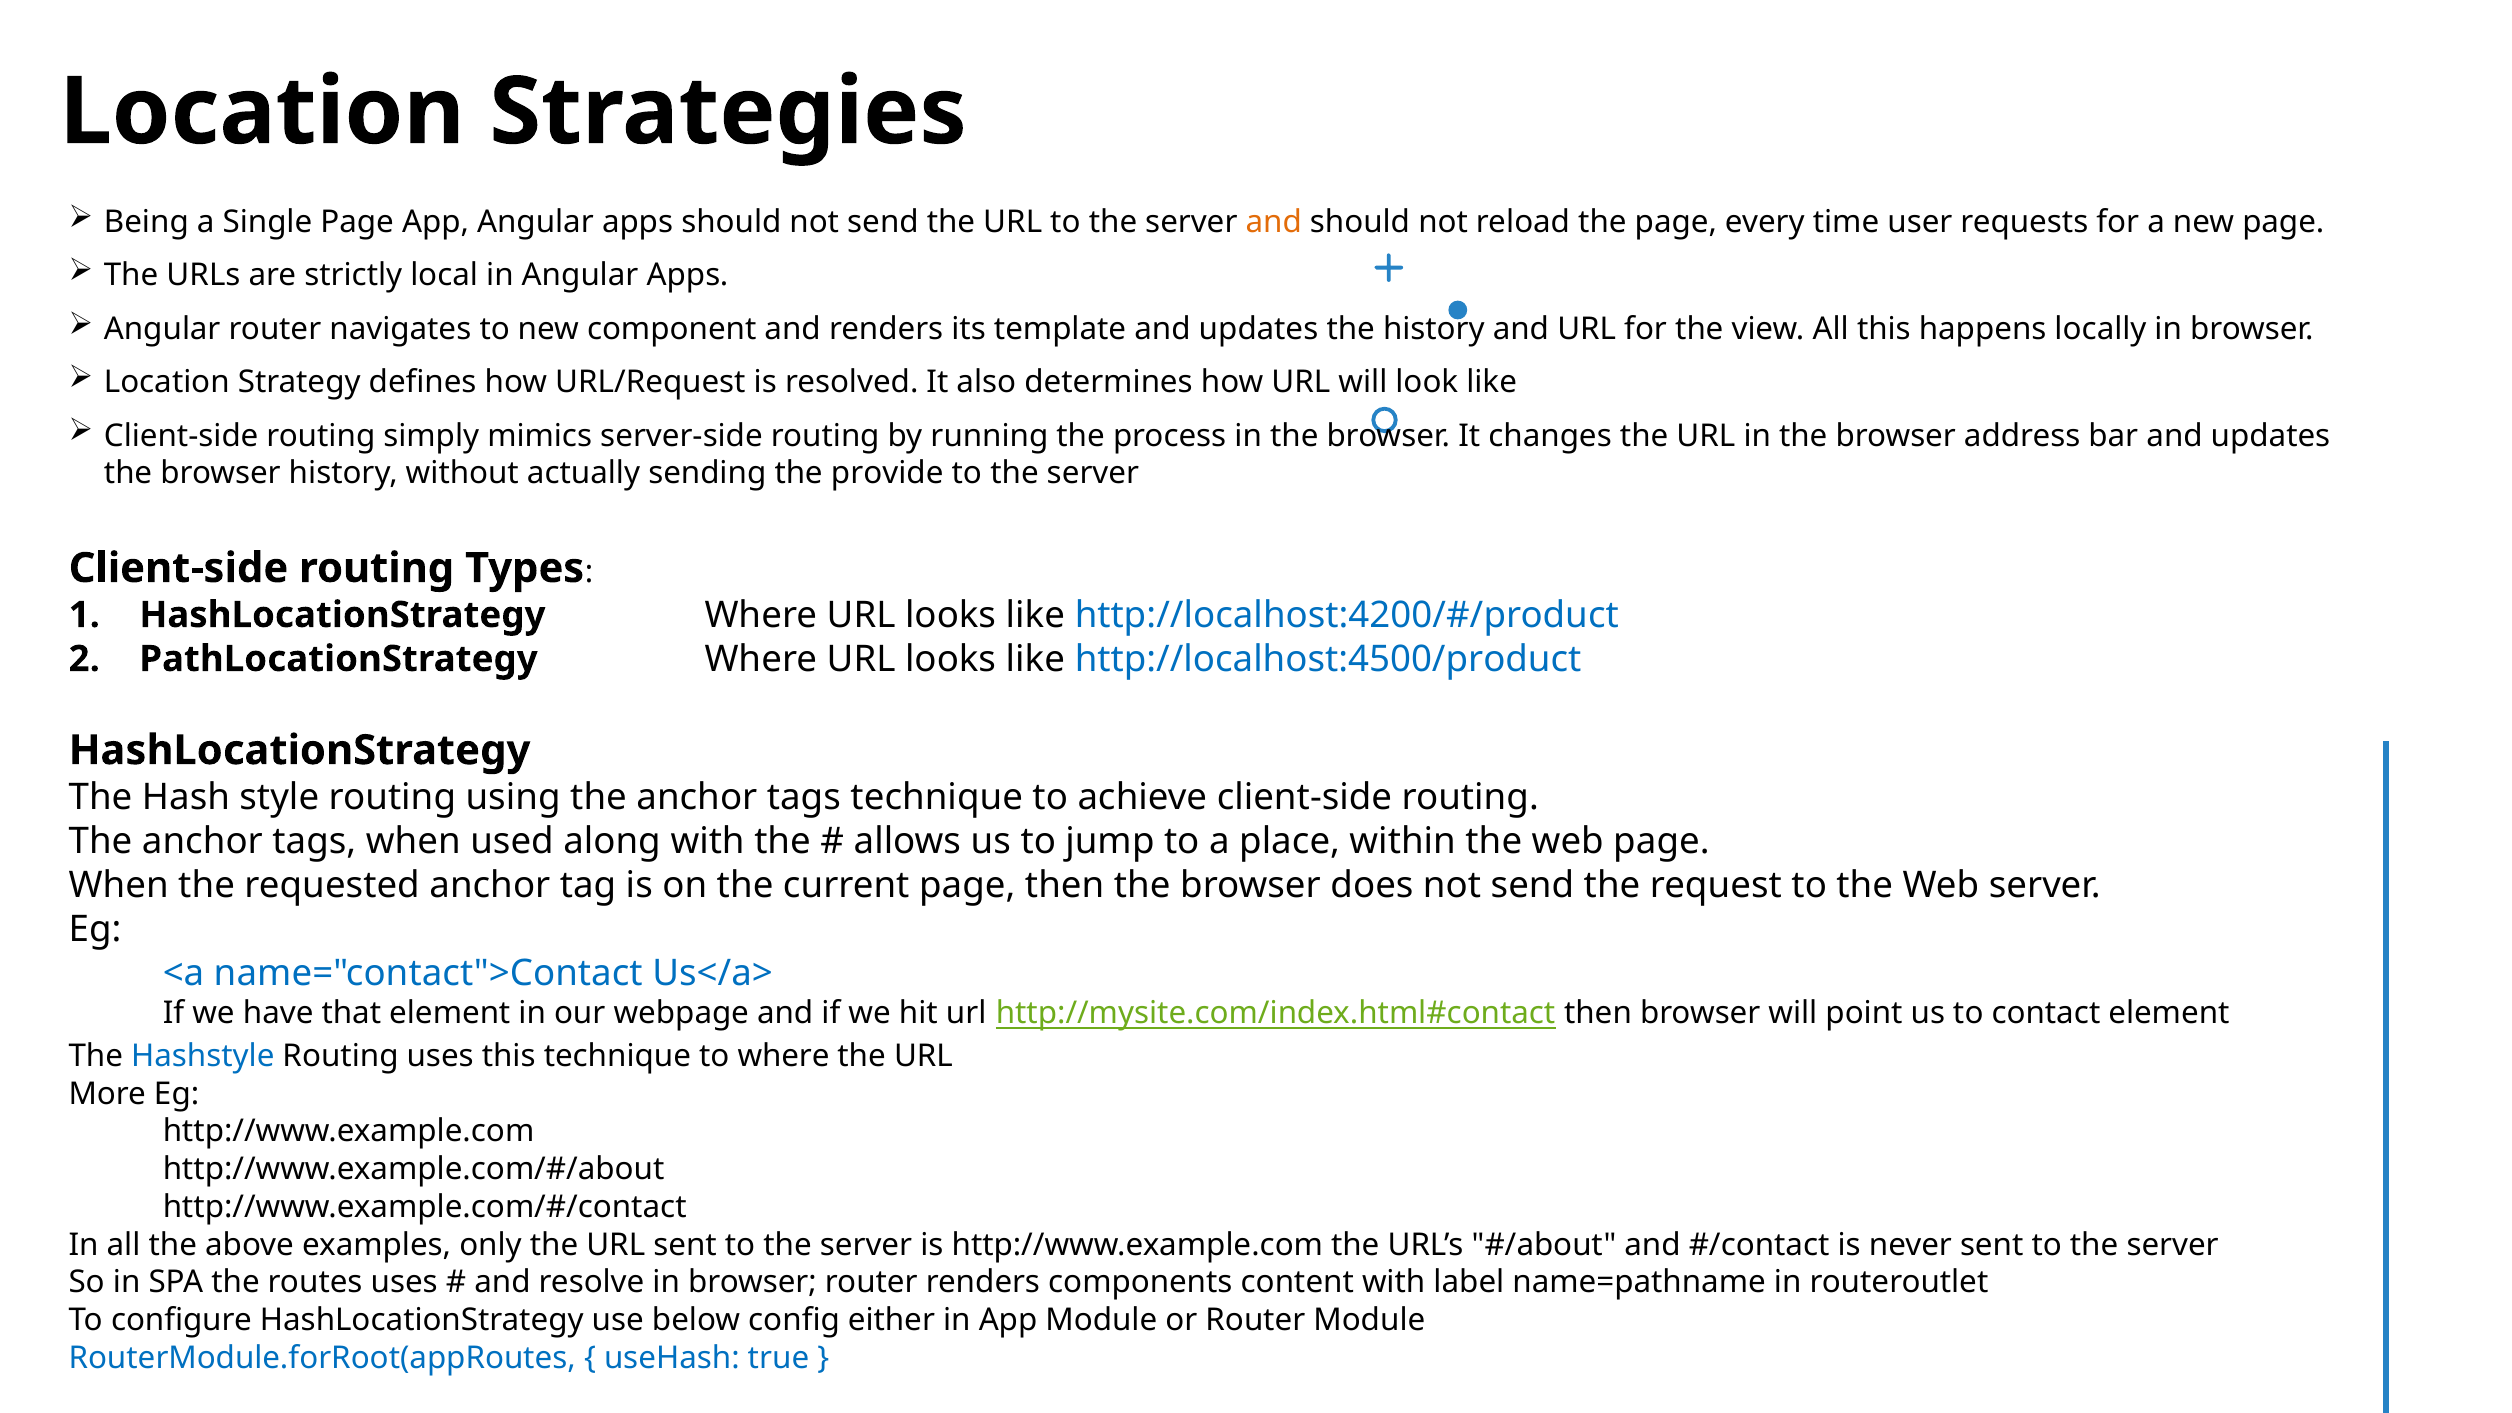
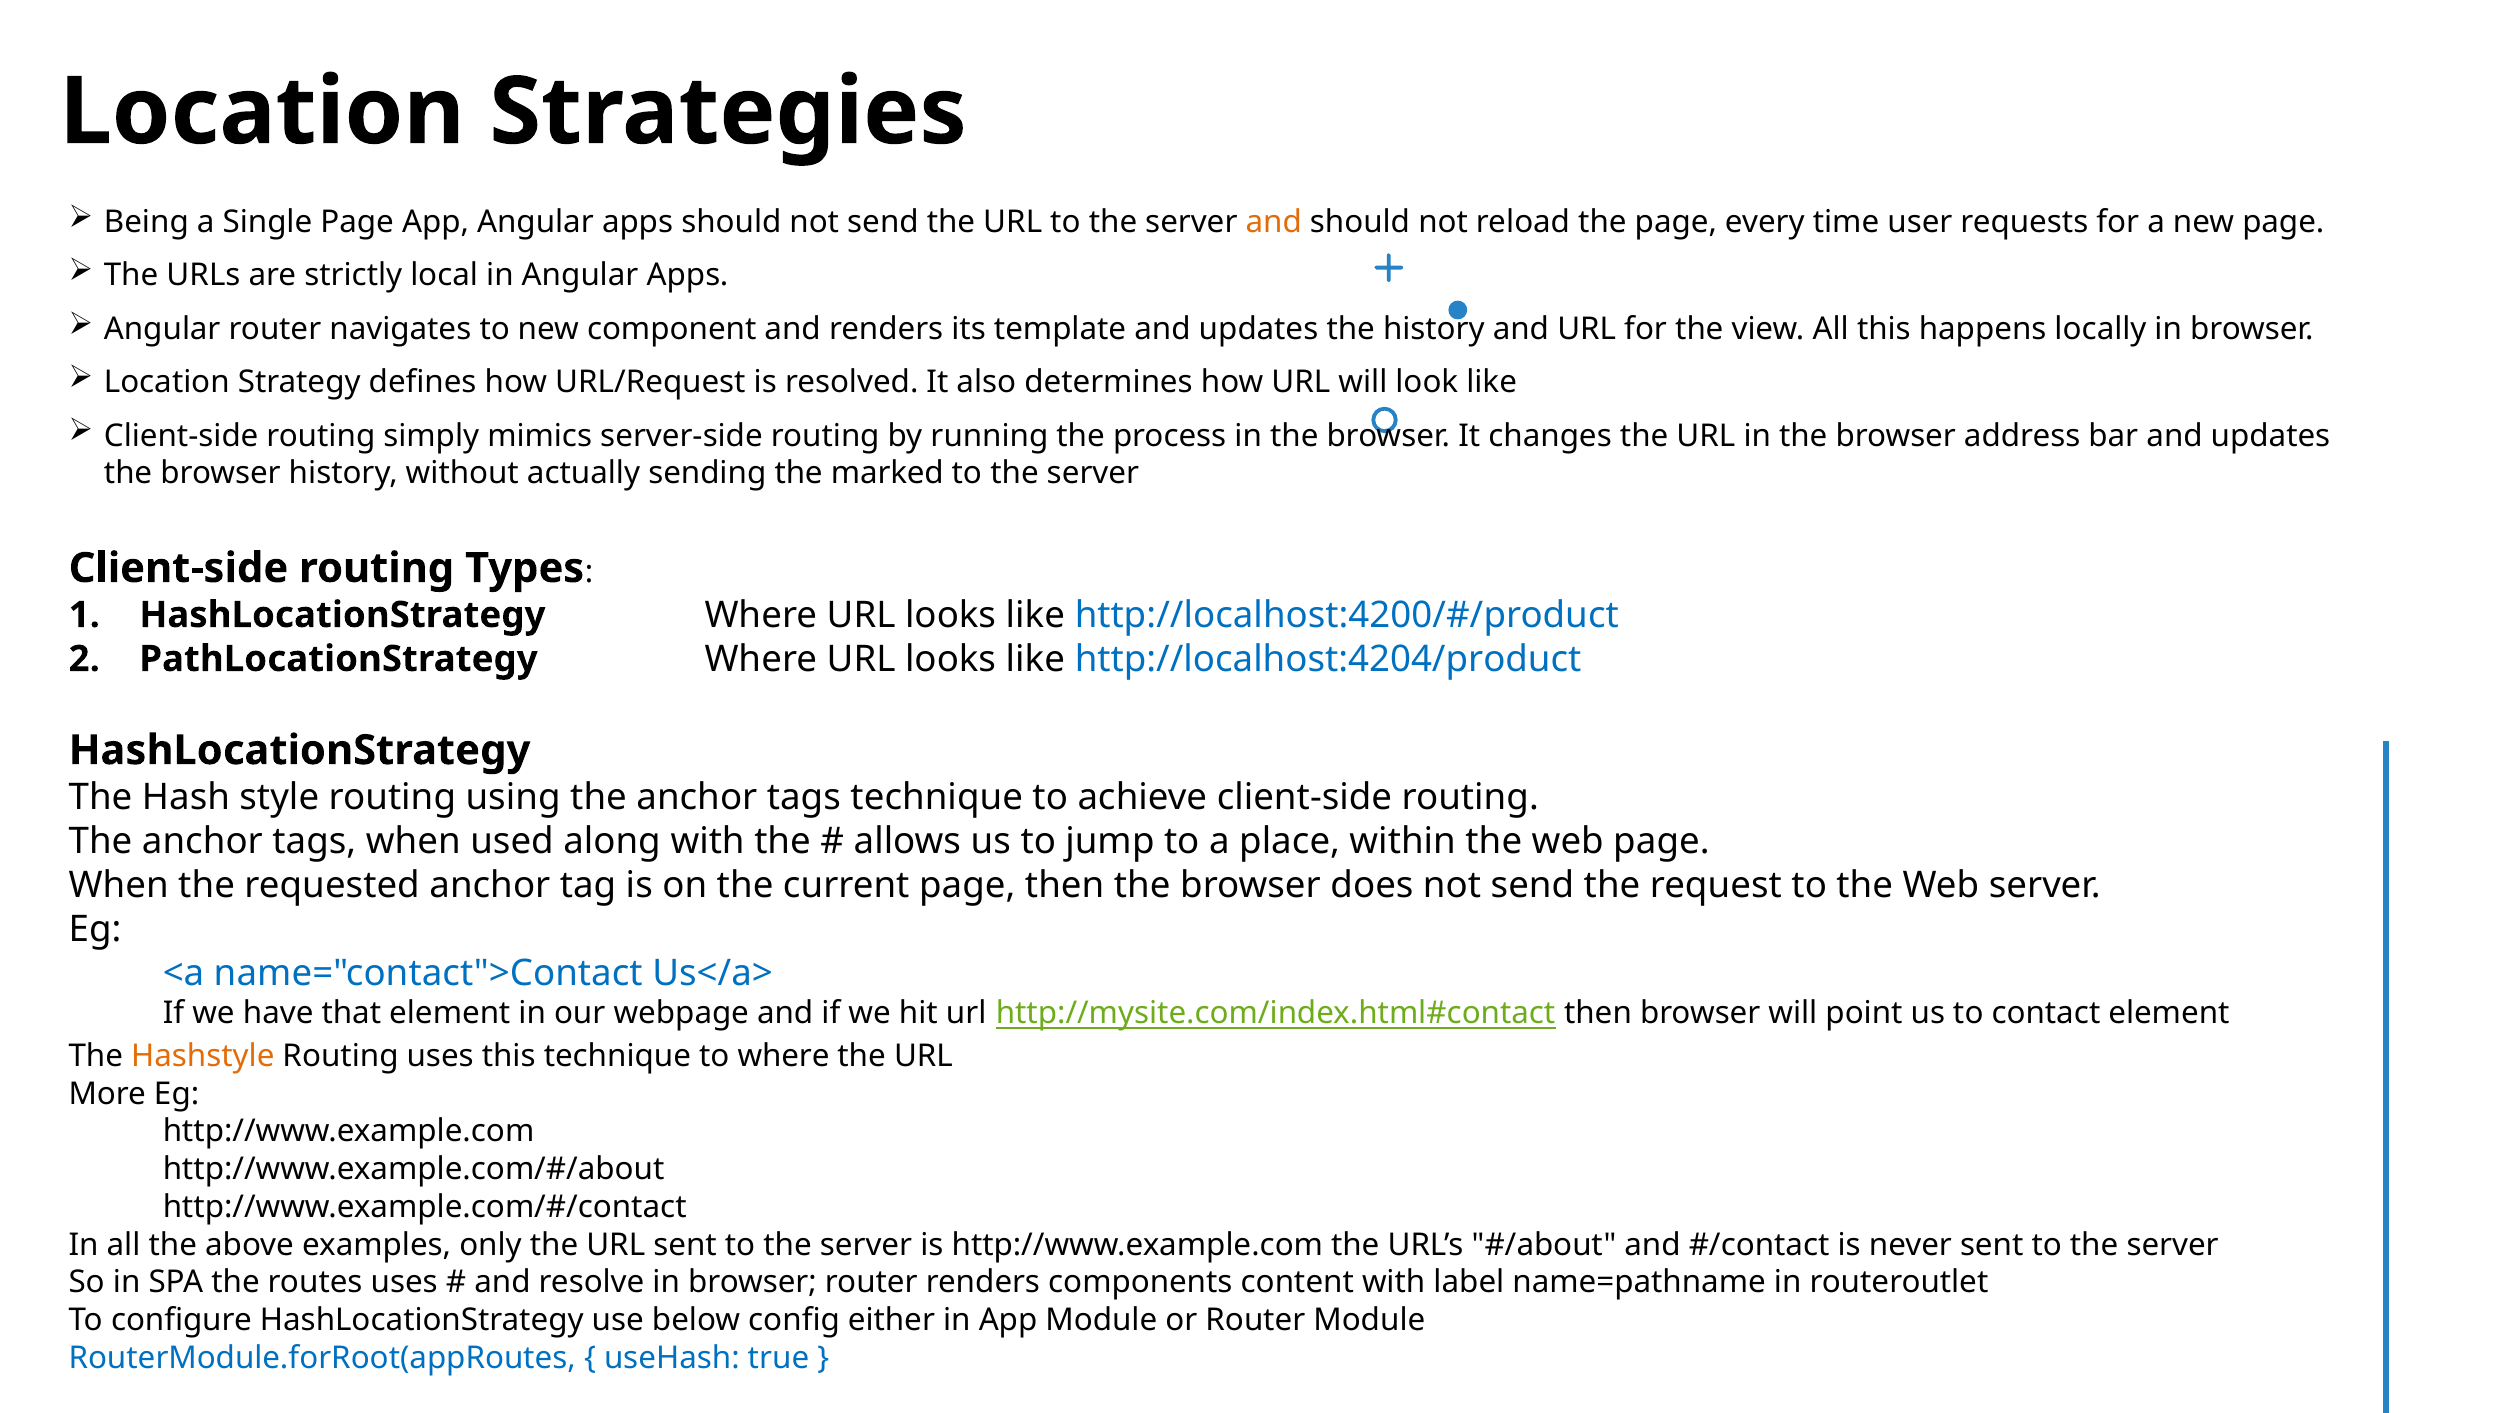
provide: provide -> marked
http://localhost:4500/product: http://localhost:4500/product -> http://localhost:4204/product
Hashstyle colour: blue -> orange
